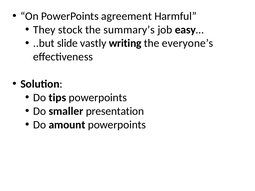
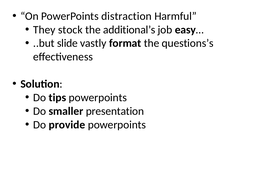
agreement: agreement -> distraction
summary’s: summary’s -> additional’s
writing: writing -> format
everyone’s: everyone’s -> questions’s
amount: amount -> provide
